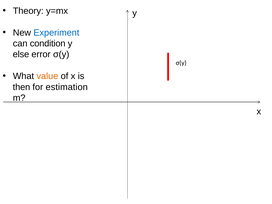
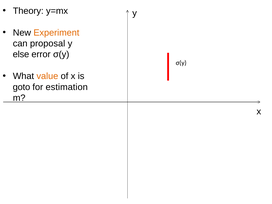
Experiment colour: blue -> orange
condition: condition -> proposal
then: then -> goto
